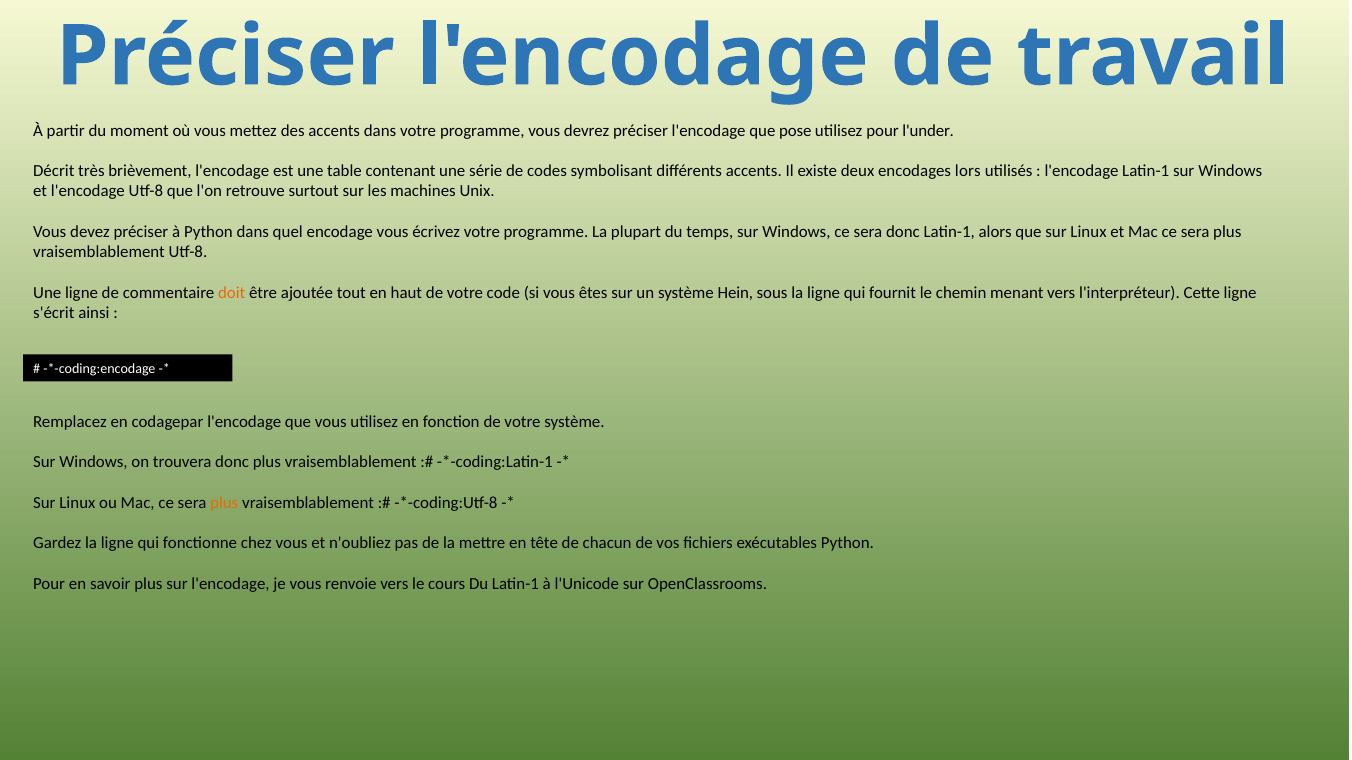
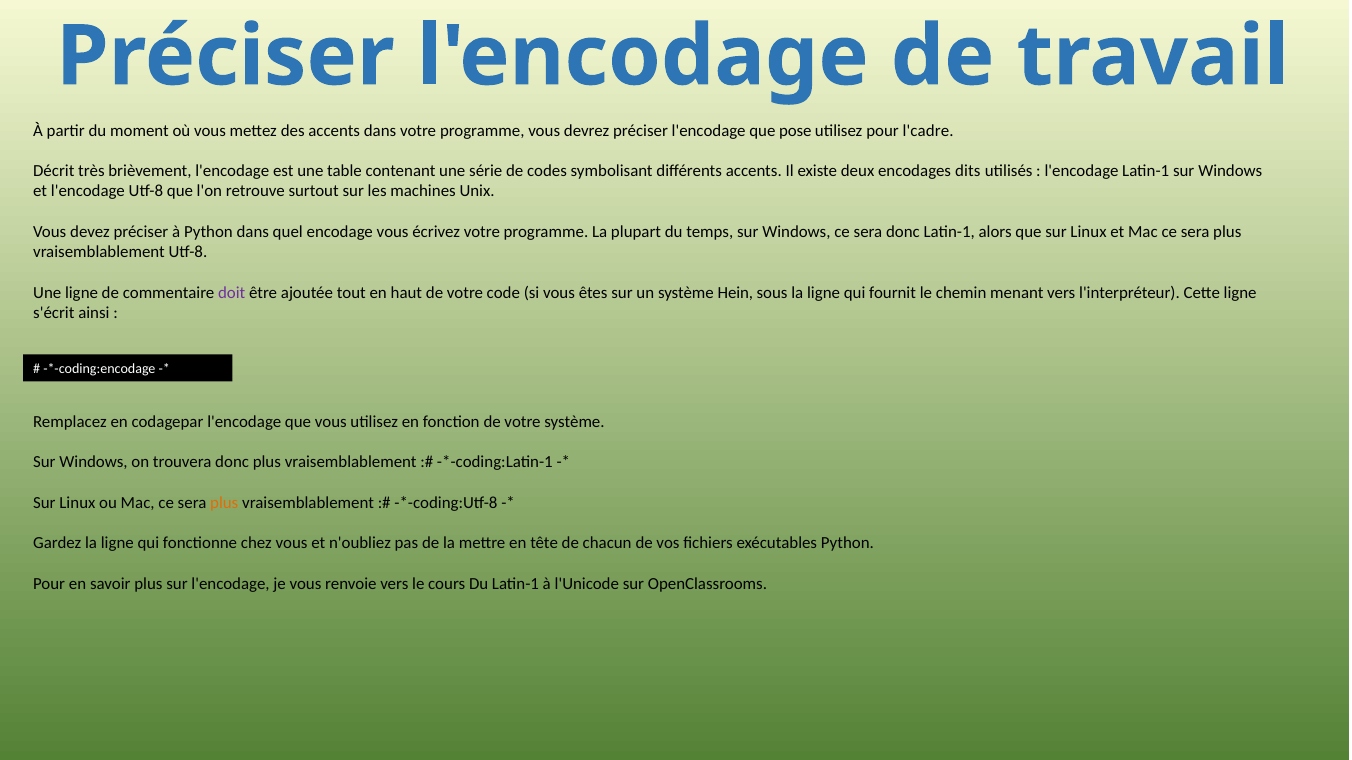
l'under: l'under -> l'cadre
lors: lors -> dits
doit colour: orange -> purple
